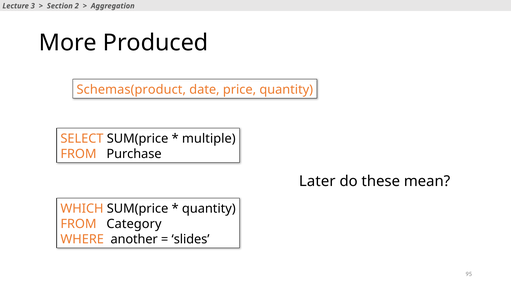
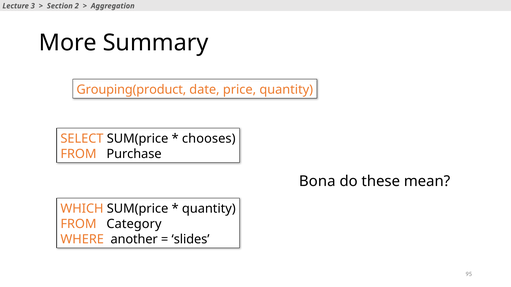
Produced: Produced -> Summary
Schemas(product: Schemas(product -> Grouping(product
multiple: multiple -> chooses
Later: Later -> Bona
